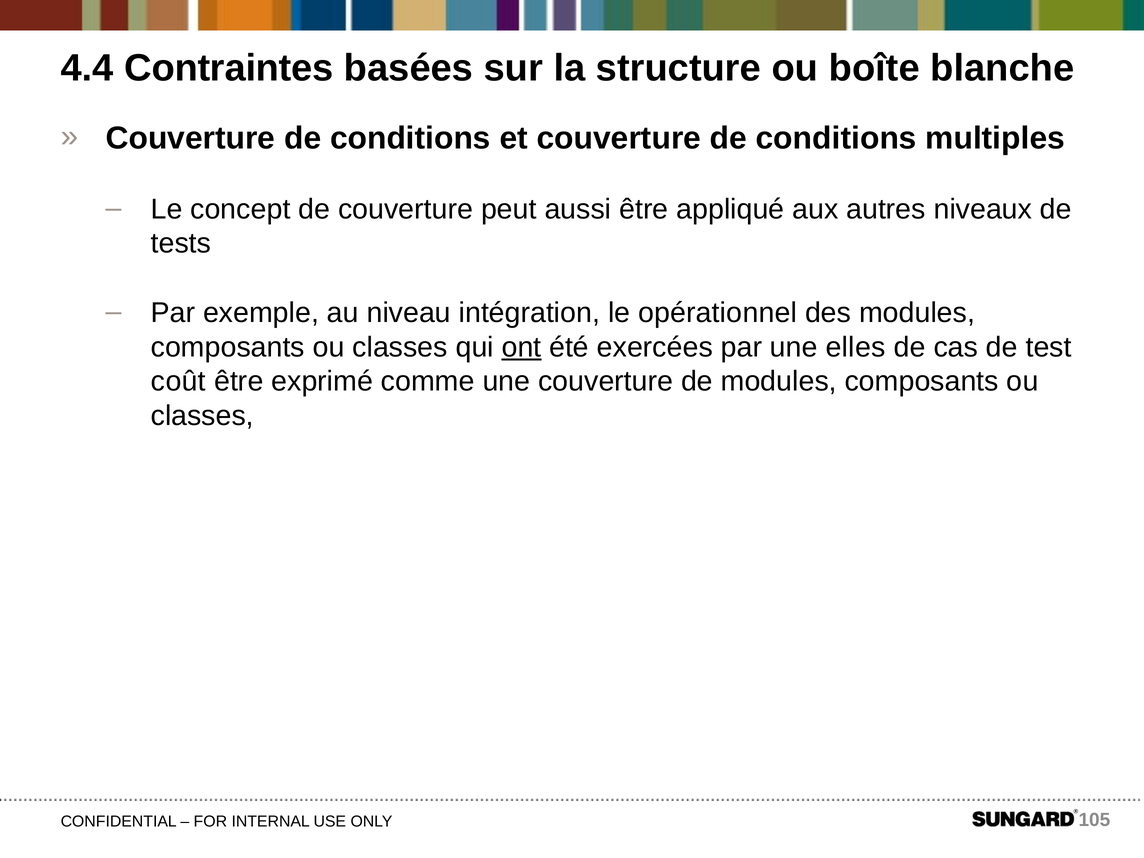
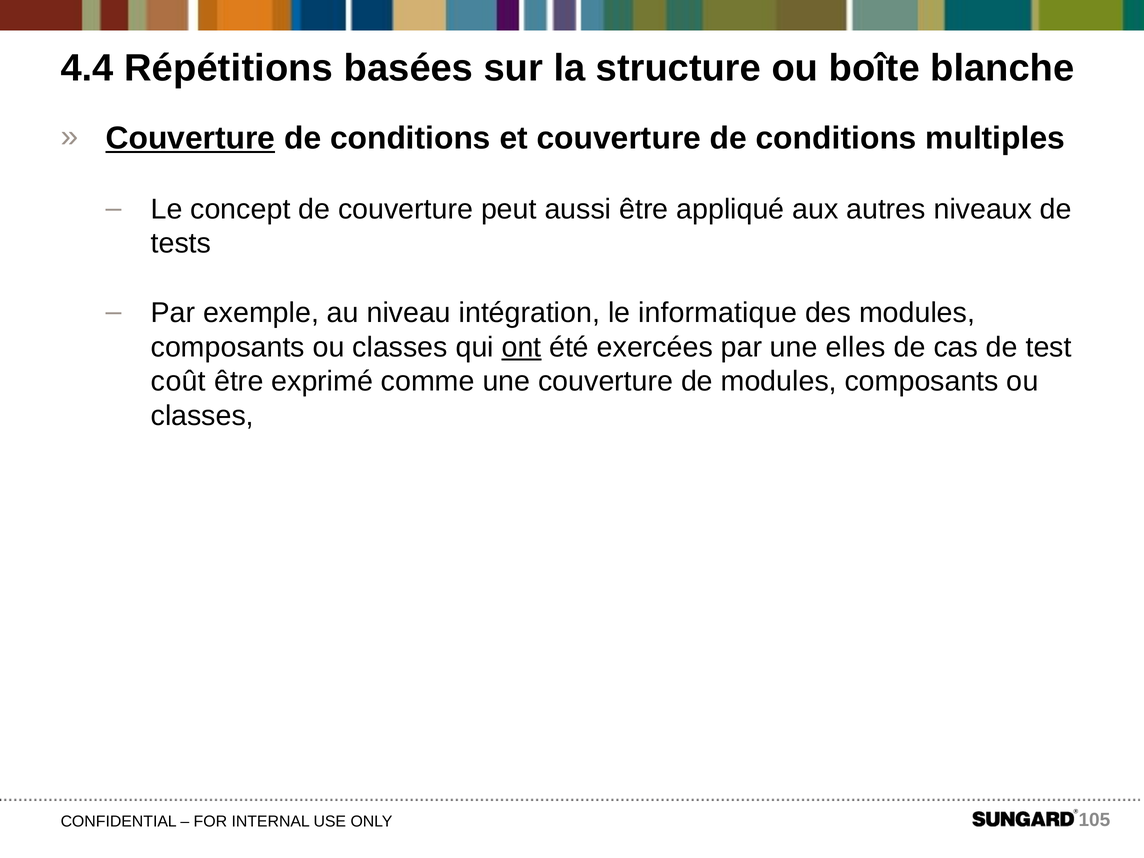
Contraintes: Contraintes -> Répétitions
Couverture at (190, 138) underline: none -> present
opérationnel: opérationnel -> informatique
